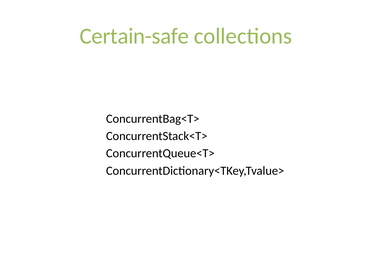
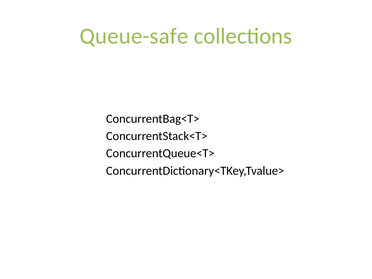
Certain-safe: Certain-safe -> Queue-safe
